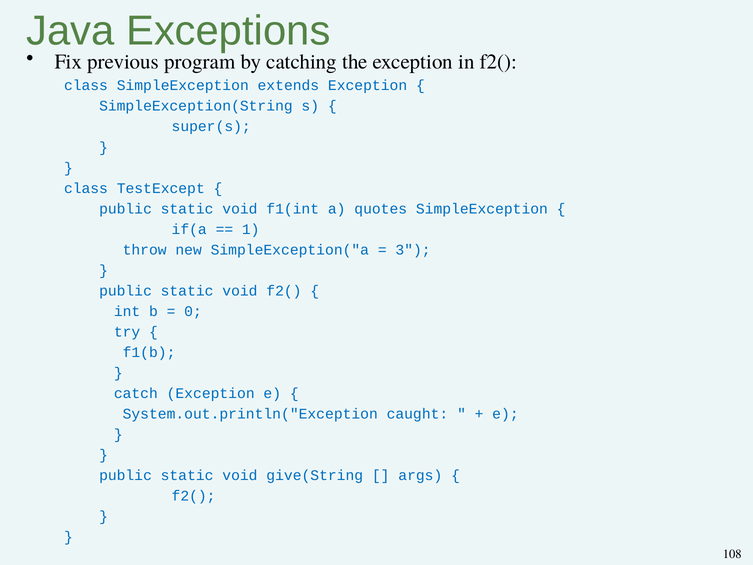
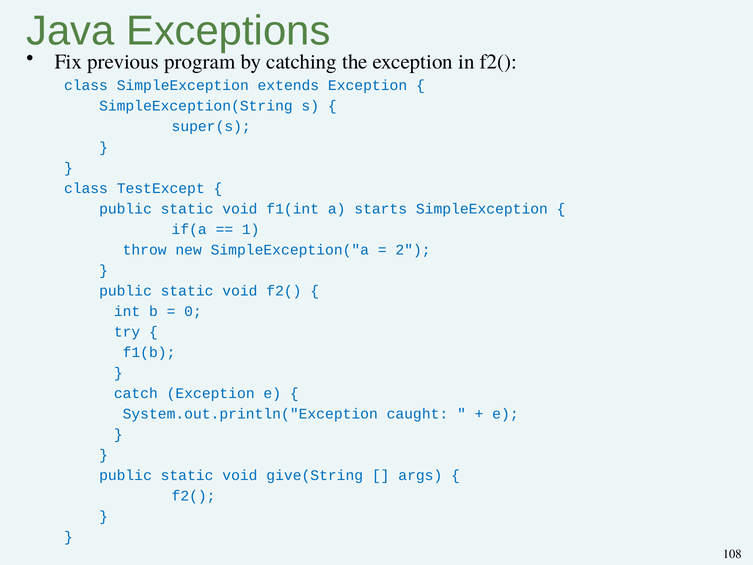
quotes: quotes -> starts
3: 3 -> 2
